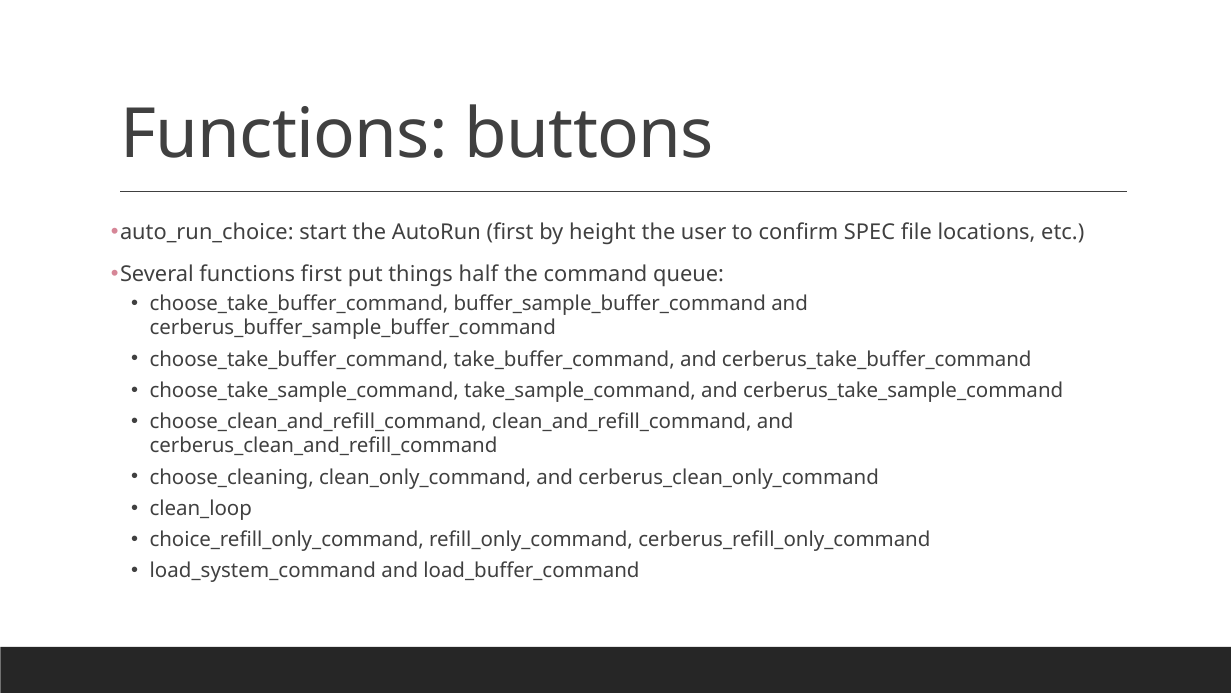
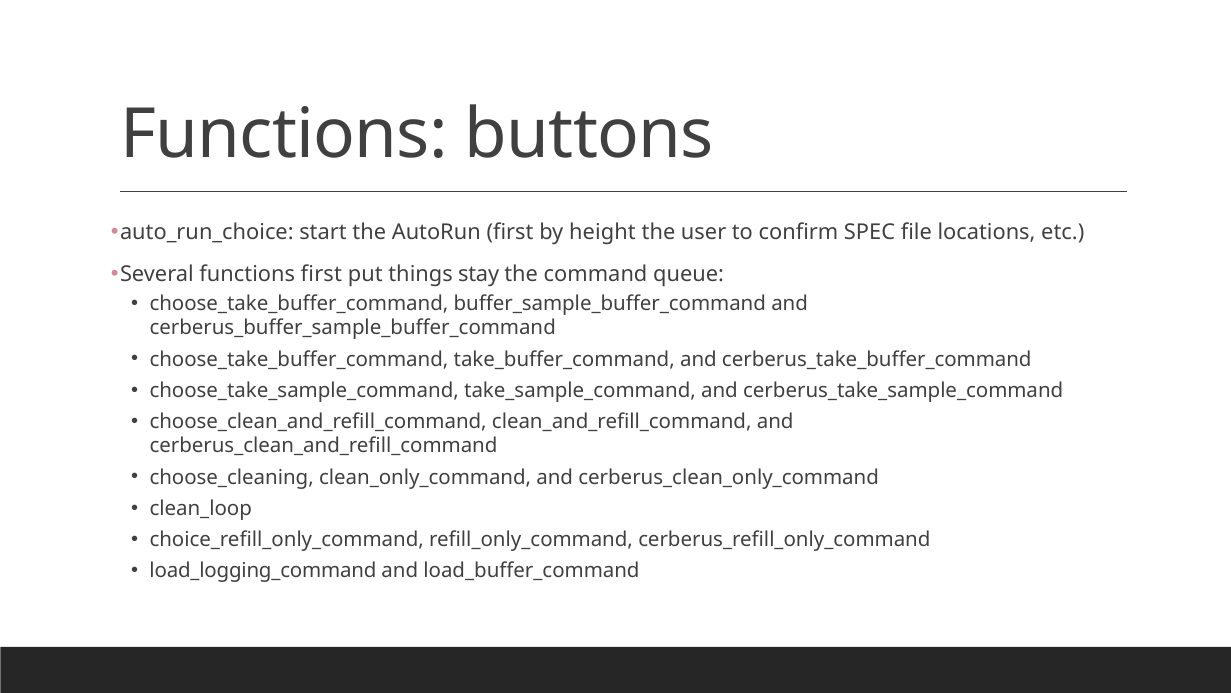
half: half -> stay
load_system_command: load_system_command -> load_logging_command
